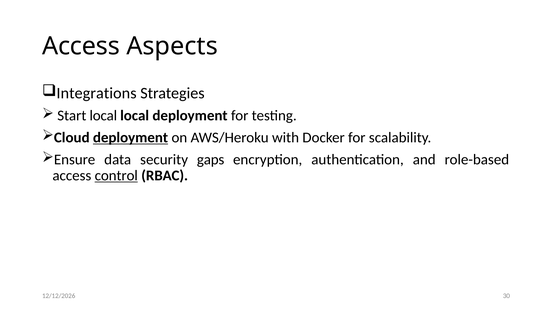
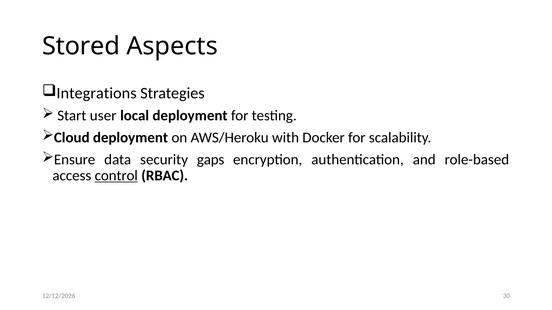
Access at (81, 46): Access -> Stored
Start local: local -> user
deployment at (130, 138) underline: present -> none
